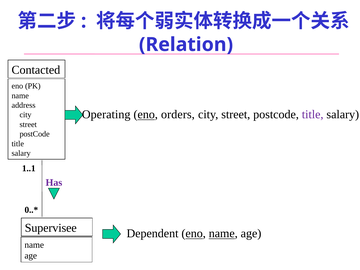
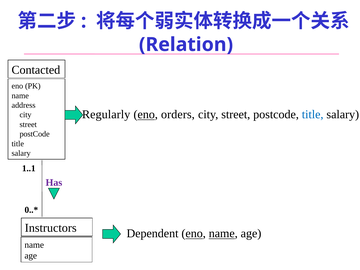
Operating: Operating -> Regularly
title at (313, 114) colour: purple -> blue
Supervisee: Supervisee -> Instructors
